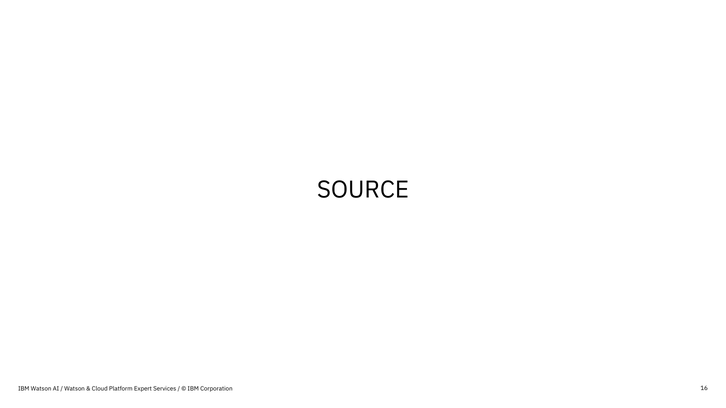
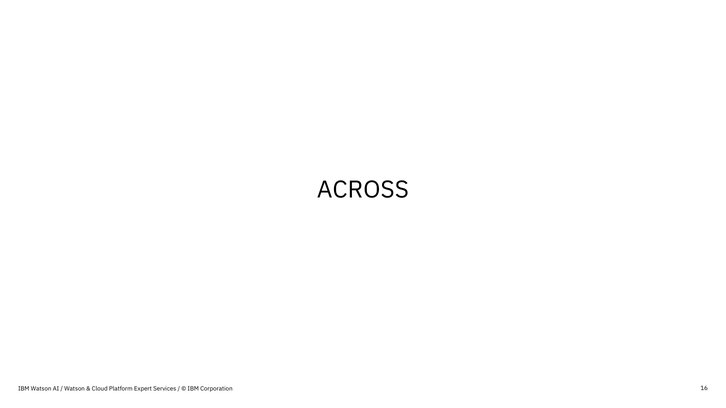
SOURCE: SOURCE -> ACROSS
